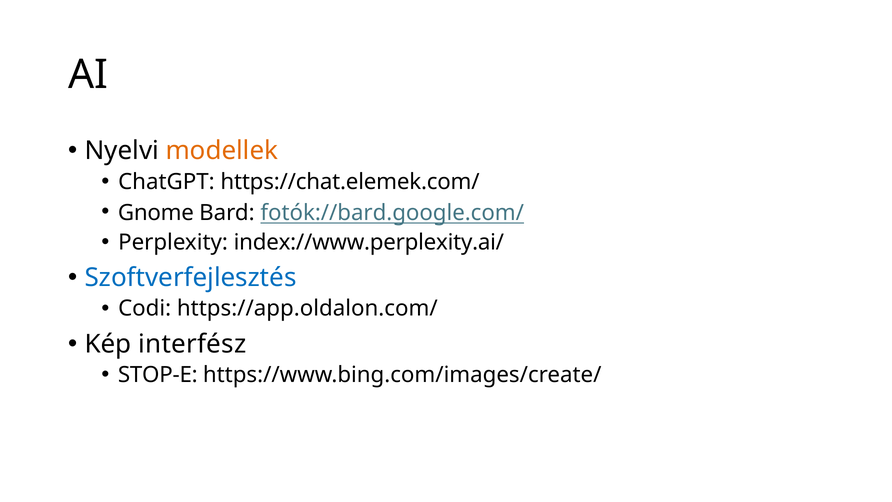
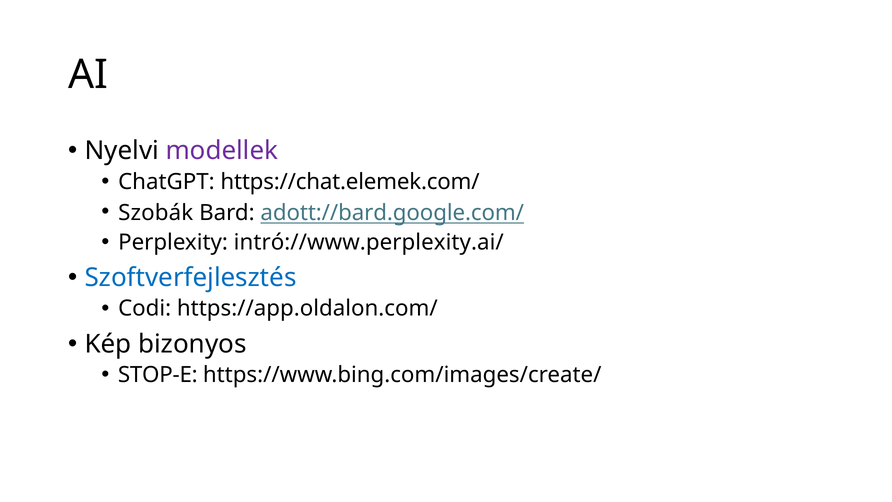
modellek colour: orange -> purple
Gnome: Gnome -> Szobák
fotók://bard.google.com/: fotók://bard.google.com/ -> adott://bard.google.com/
index://www.perplexity.ai/: index://www.perplexity.ai/ -> intró://www.perplexity.ai/
interfész: interfész -> bizonyos
